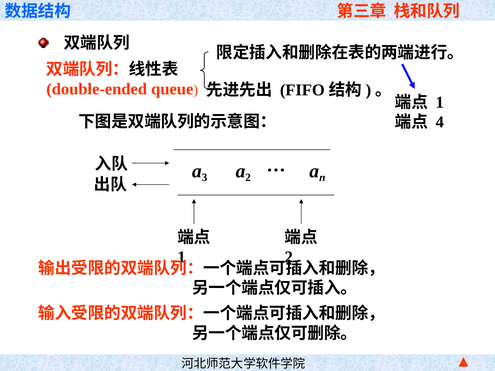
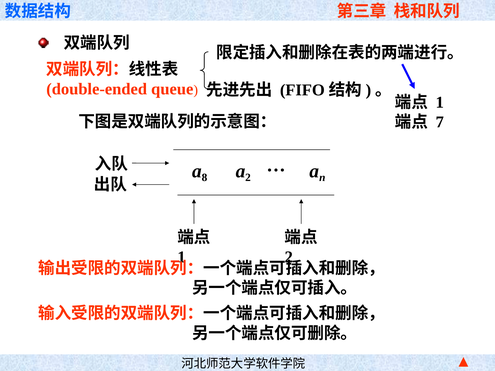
4: 4 -> 7
3: 3 -> 8
